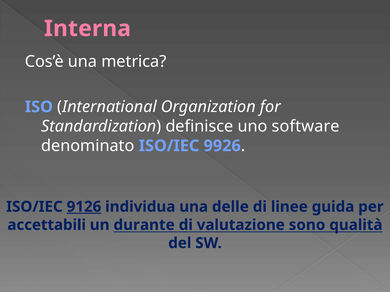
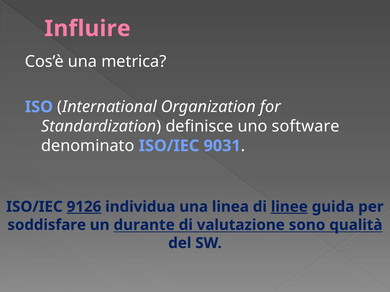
Interna: Interna -> Influire
9926: 9926 -> 9031
delle: delle -> linea
linee underline: none -> present
accettabili: accettabili -> soddisfare
